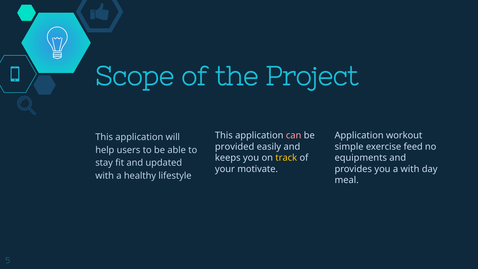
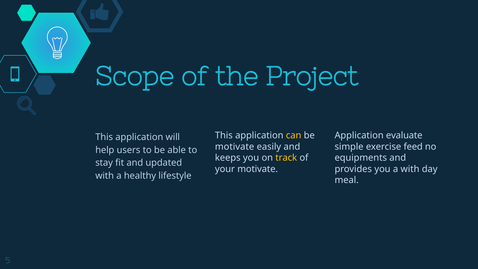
can colour: pink -> yellow
workout: workout -> evaluate
provided at (235, 147): provided -> motivate
